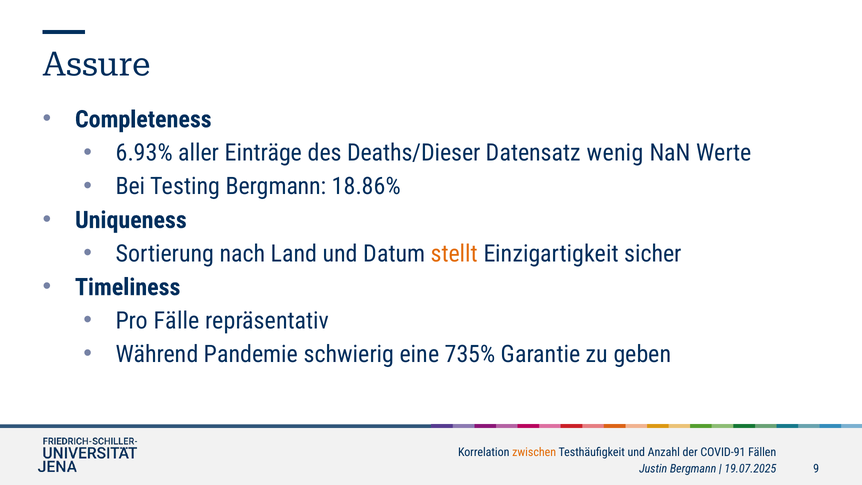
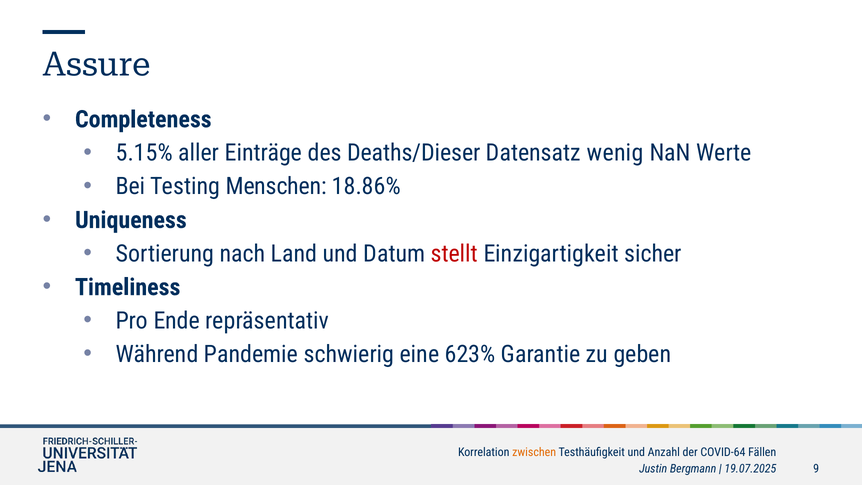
6.93%: 6.93% -> 5.15%
Testing Bergmann: Bergmann -> Menschen
stellt colour: orange -> red
Fälle: Fälle -> Ende
735%: 735% -> 623%
COVID-91: COVID-91 -> COVID-64
